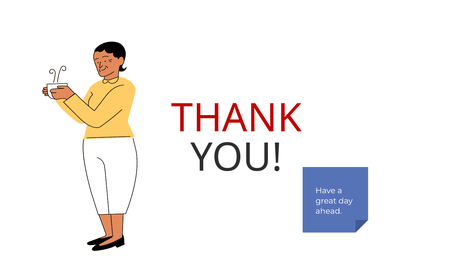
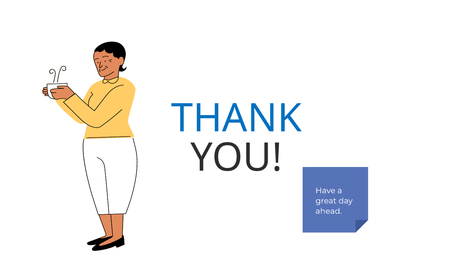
THANK colour: red -> blue
